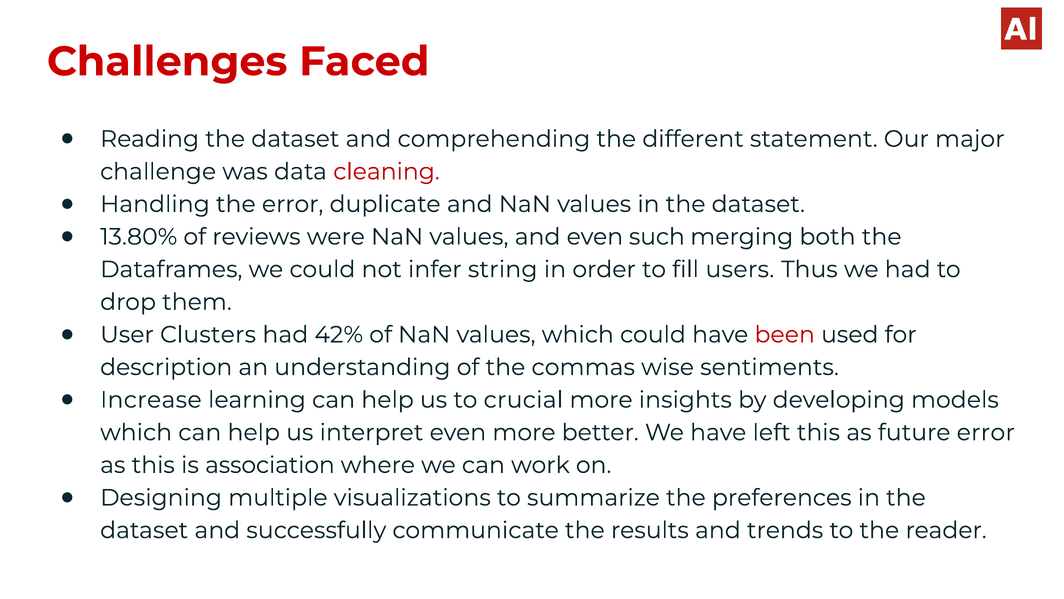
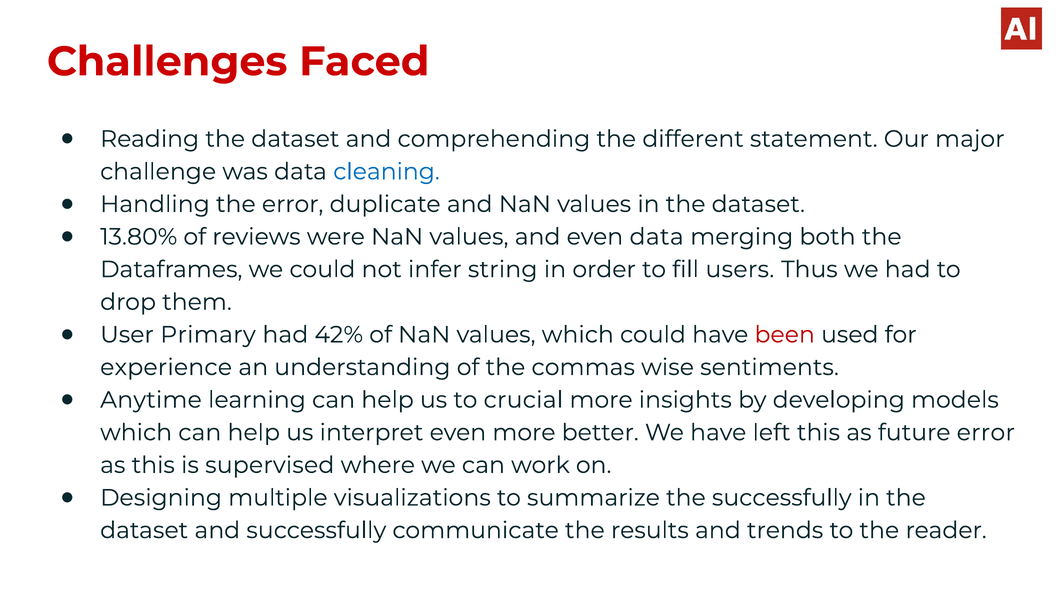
cleaning colour: red -> blue
even such: such -> data
Clusters: Clusters -> Primary
description: description -> experience
Increase: Increase -> Anytime
association: association -> supervised
the preferences: preferences -> successfully
